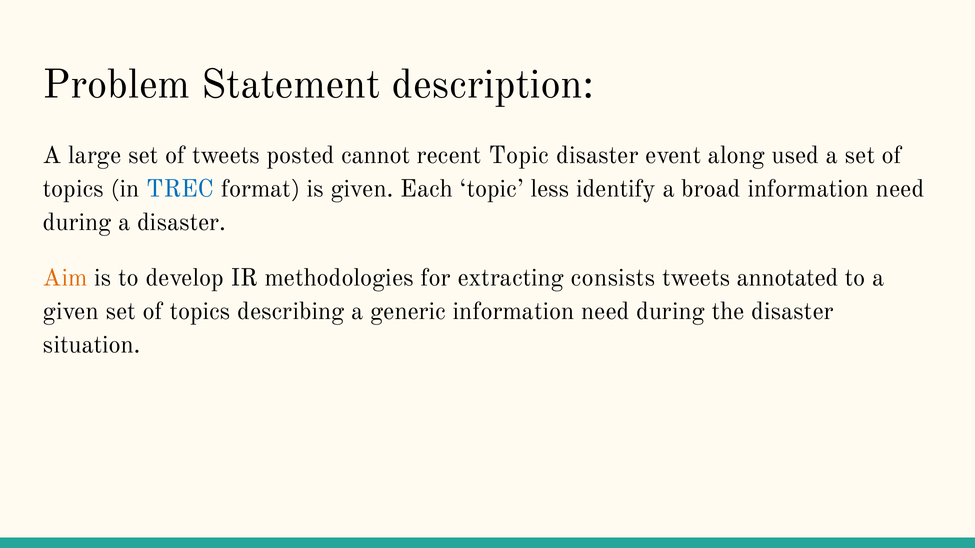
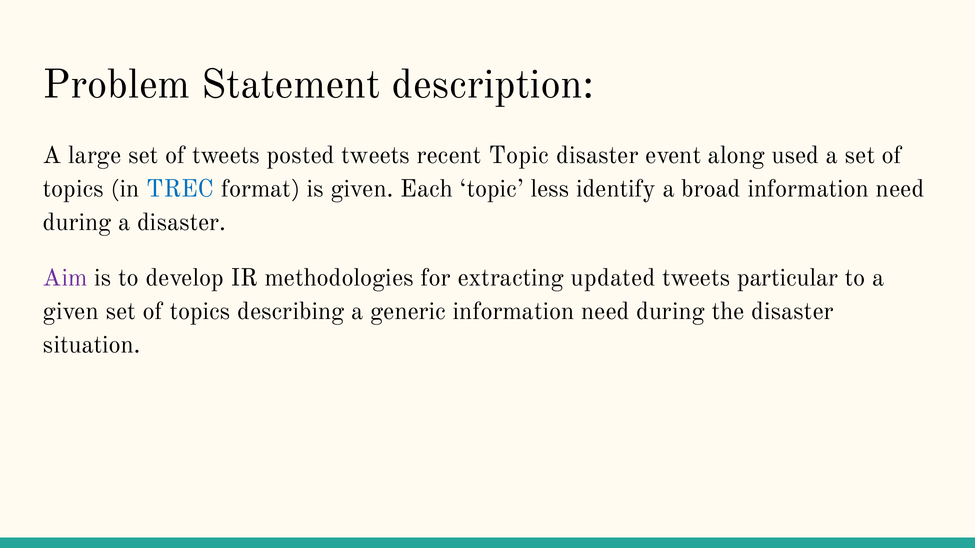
posted cannot: cannot -> tweets
Aim colour: orange -> purple
consists: consists -> updated
annotated: annotated -> particular
